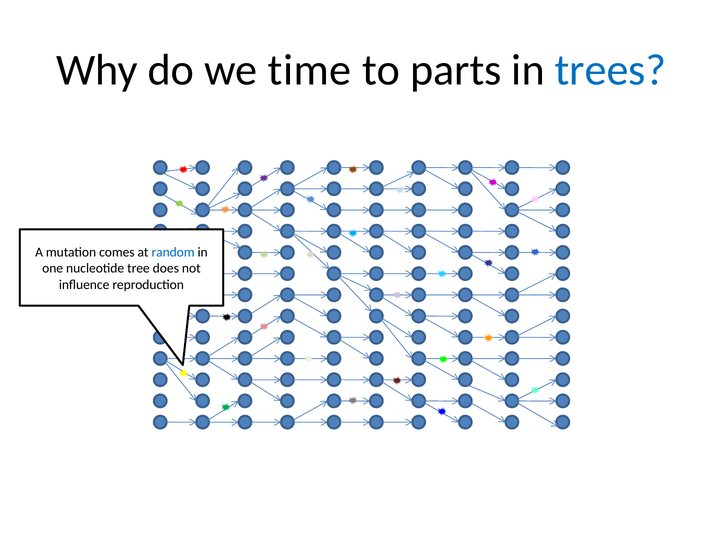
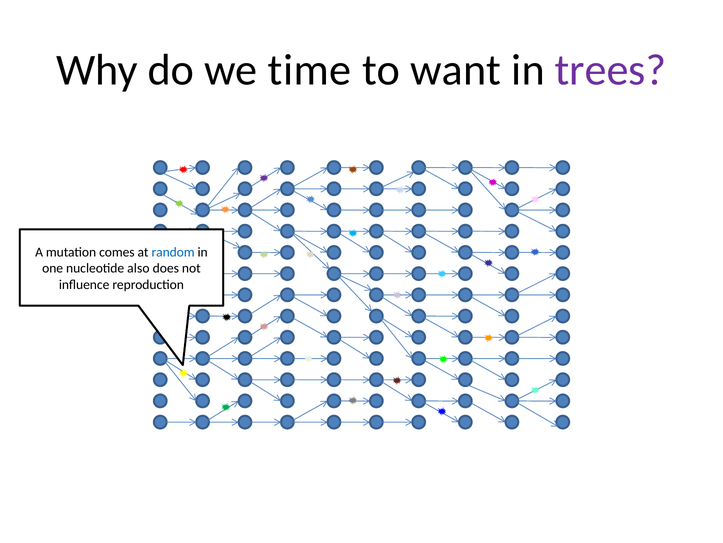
parts: parts -> want
trees colour: blue -> purple
tree: tree -> also
